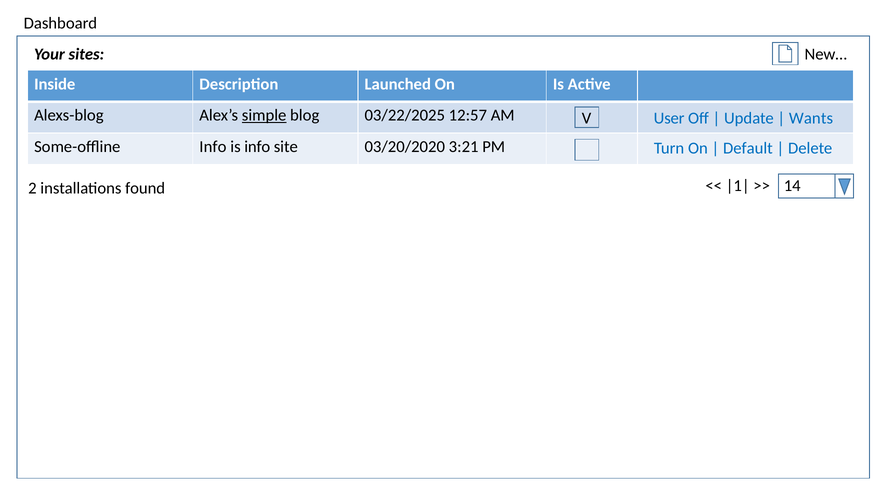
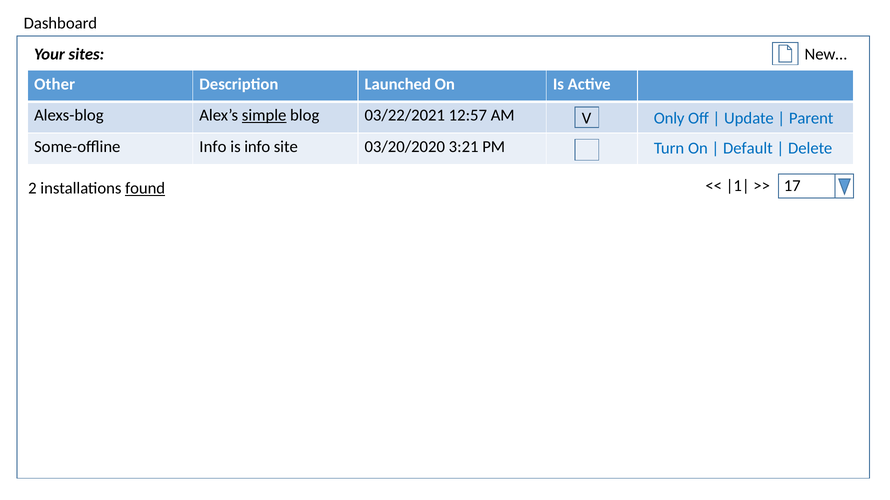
Inside: Inside -> Other
03/22/2025: 03/22/2025 -> 03/22/2021
User: User -> Only
Wants: Wants -> Parent
found underline: none -> present
14: 14 -> 17
